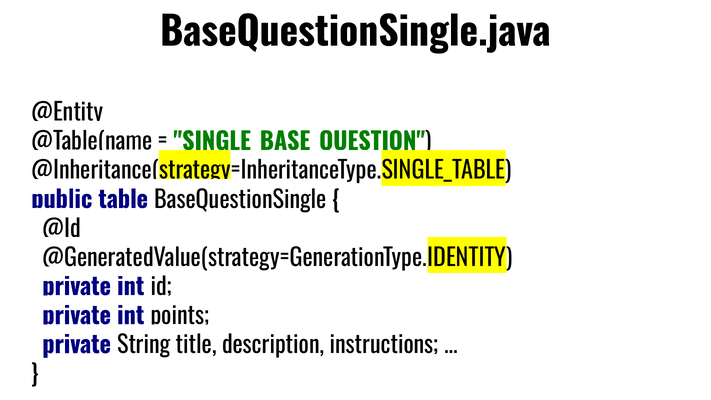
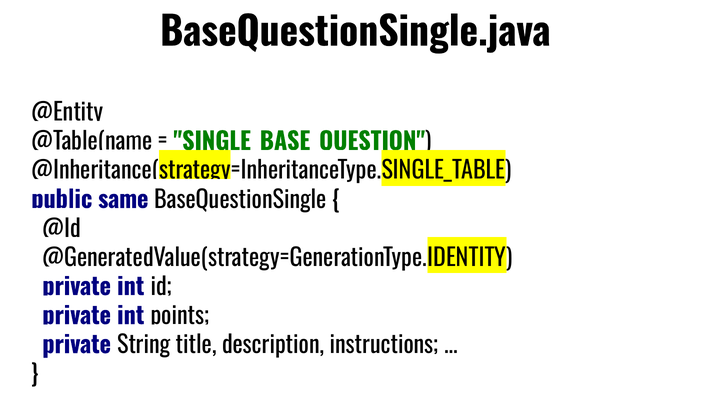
table: table -> same
